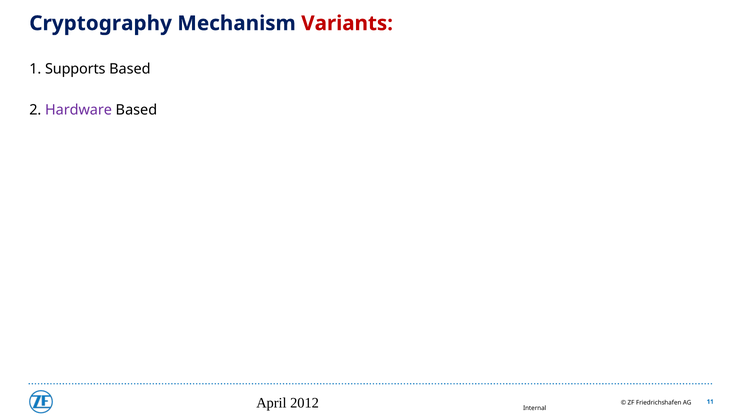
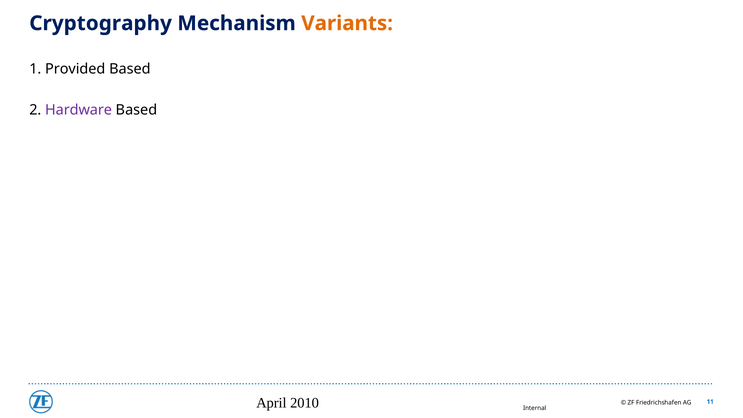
Variants colour: red -> orange
Supports: Supports -> Provided
2012: 2012 -> 2010
